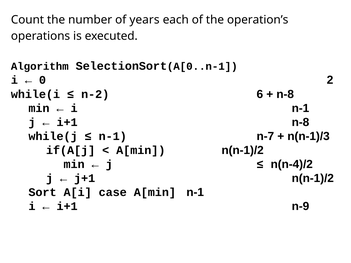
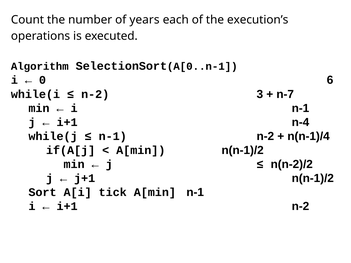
operation’s: operation’s -> execution’s
2: 2 -> 6
6: 6 -> 3
n-8 at (285, 94): n-8 -> n-7
i+1 n-8: n-8 -> n-4
n-1 n-7: n-7 -> n-2
n(n-1)/3: n(n-1)/3 -> n(n-1)/4
n(n-4)/2: n(n-4)/2 -> n(n-2)/2
case: case -> tick
i+1 n-9: n-9 -> n-2
